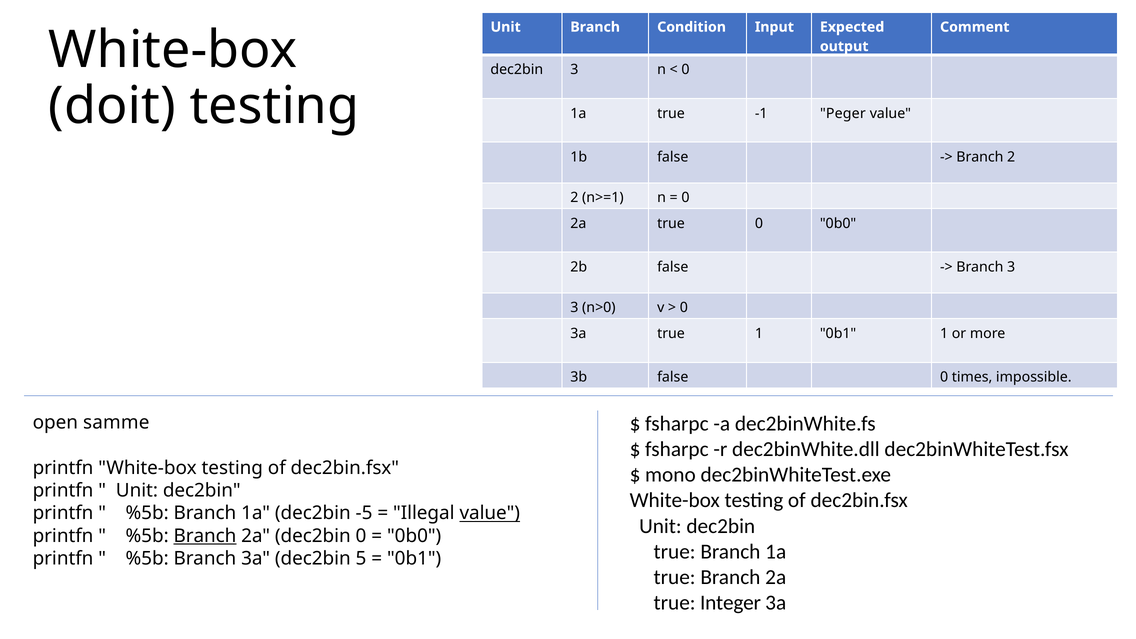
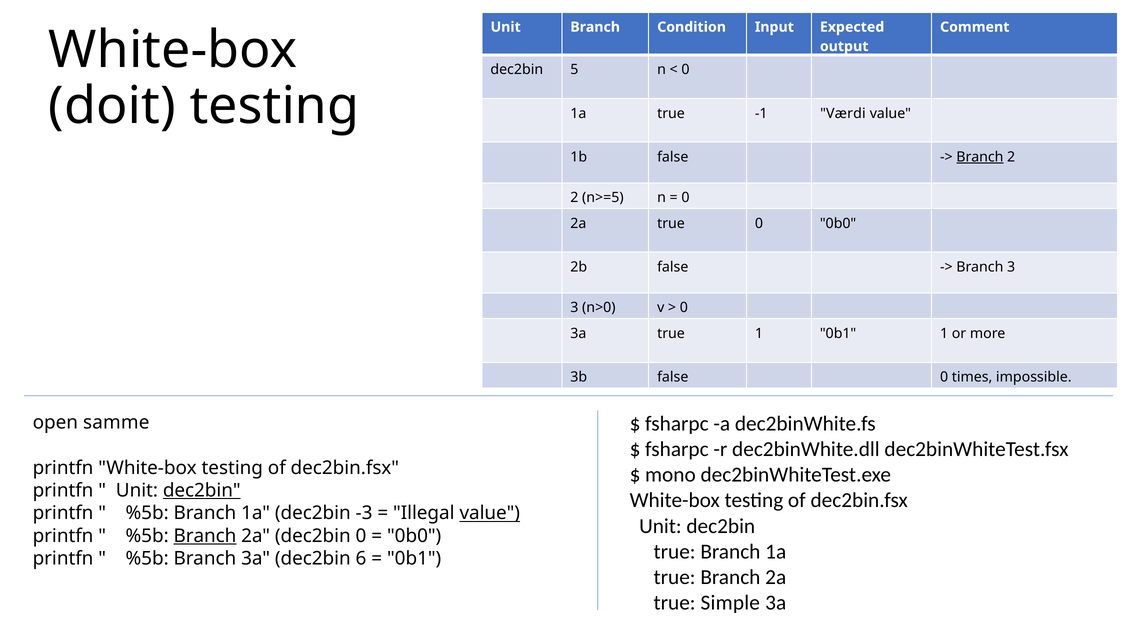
dec2bin 3: 3 -> 5
Peger: Peger -> Værdi
Branch at (980, 157) underline: none -> present
n>=1: n>=1 -> n>=5
dec2bin at (202, 490) underline: none -> present
-5: -5 -> -3
5: 5 -> 6
Integer: Integer -> Simple
